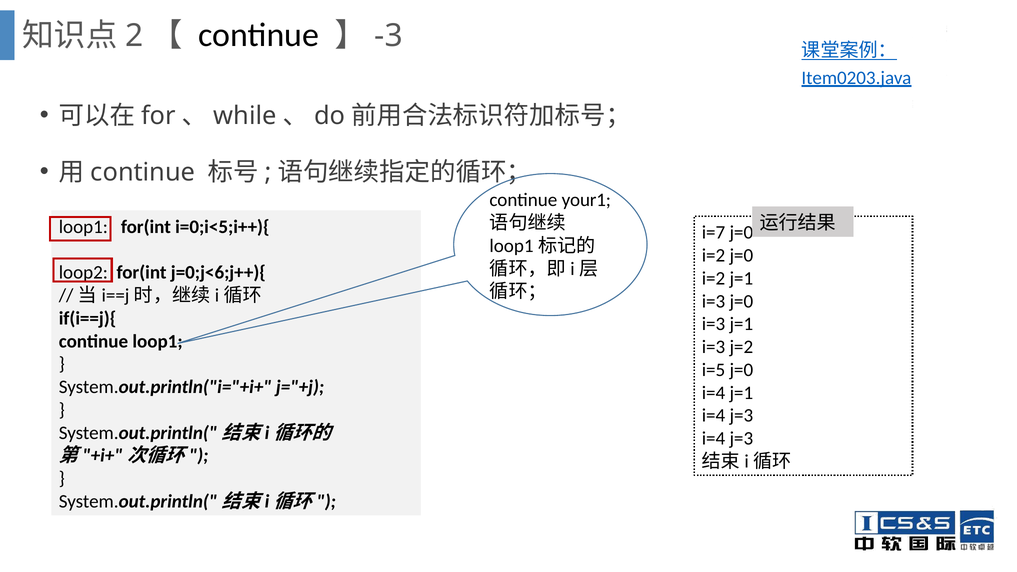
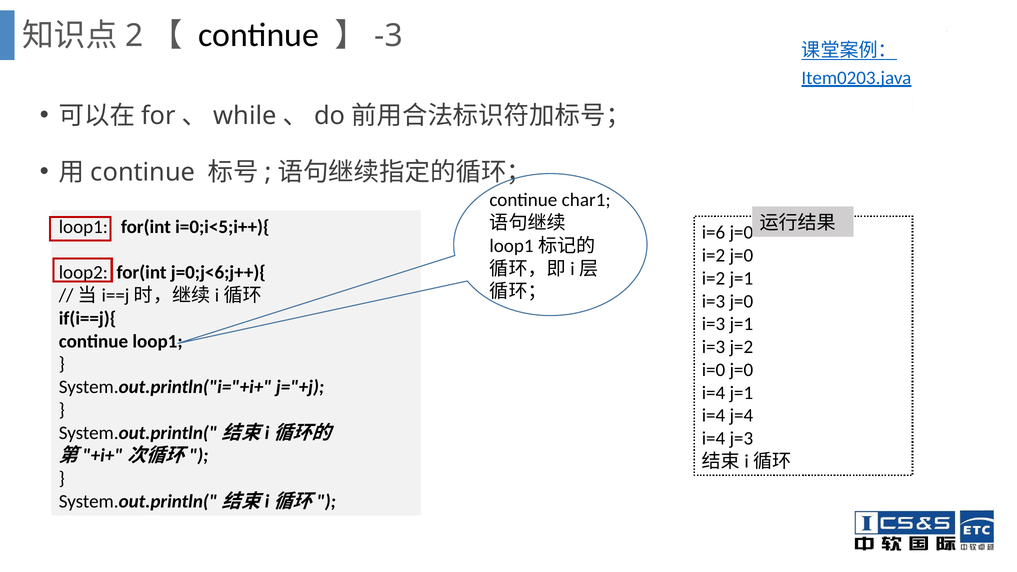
your1: your1 -> char1
i=7: i=7 -> i=6
i=5: i=5 -> i=0
j=3 at (741, 416): j=3 -> j=4
